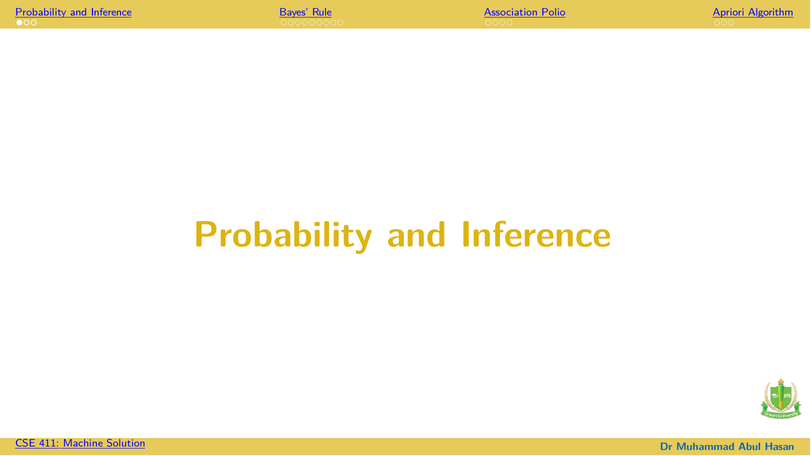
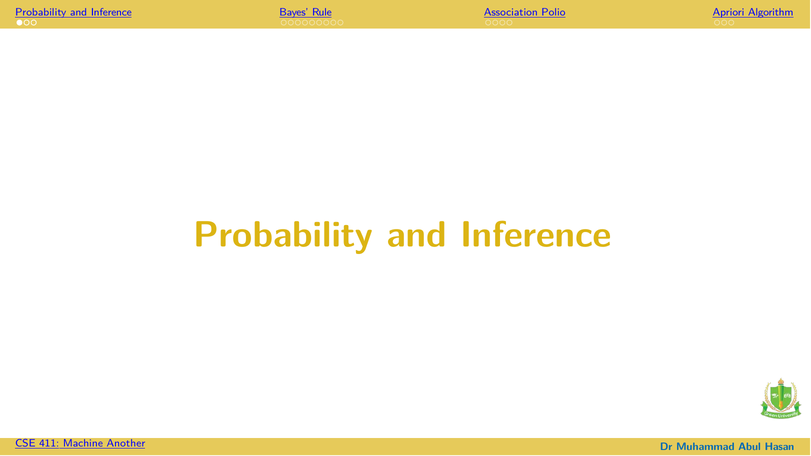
Solution: Solution -> Another
